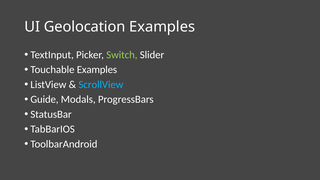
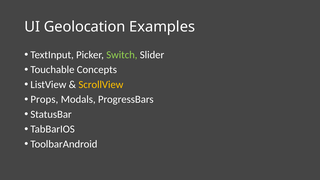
Touchable Examples: Examples -> Concepts
ScrollView colour: light blue -> yellow
Guide: Guide -> Props
